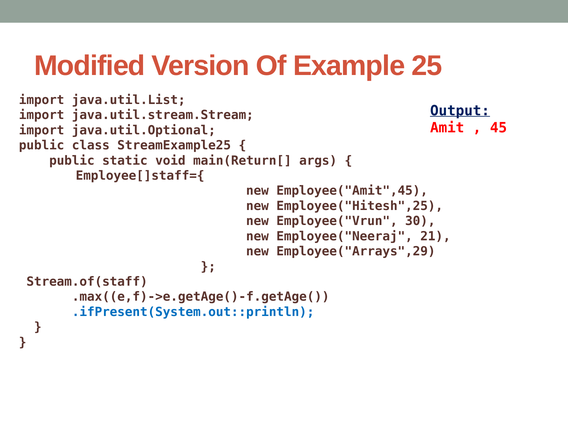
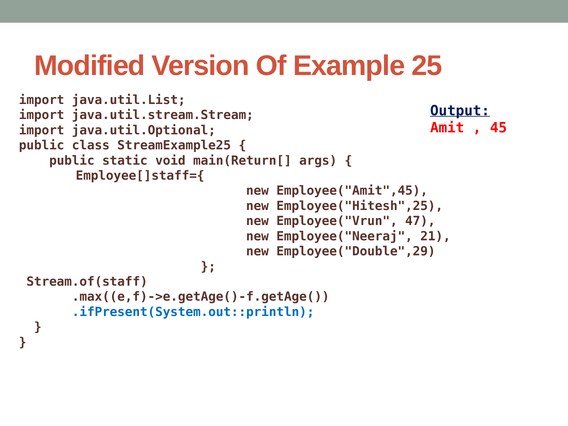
30: 30 -> 47
Employee("Arrays",29: Employee("Arrays",29 -> Employee("Double",29
